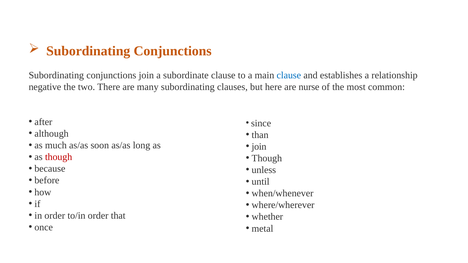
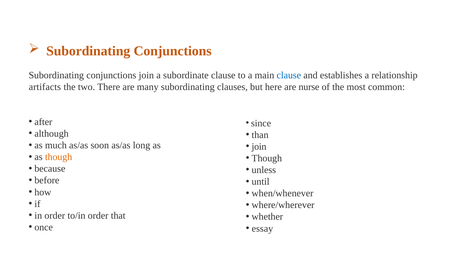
negative: negative -> artifacts
though at (59, 157) colour: red -> orange
metal: metal -> essay
